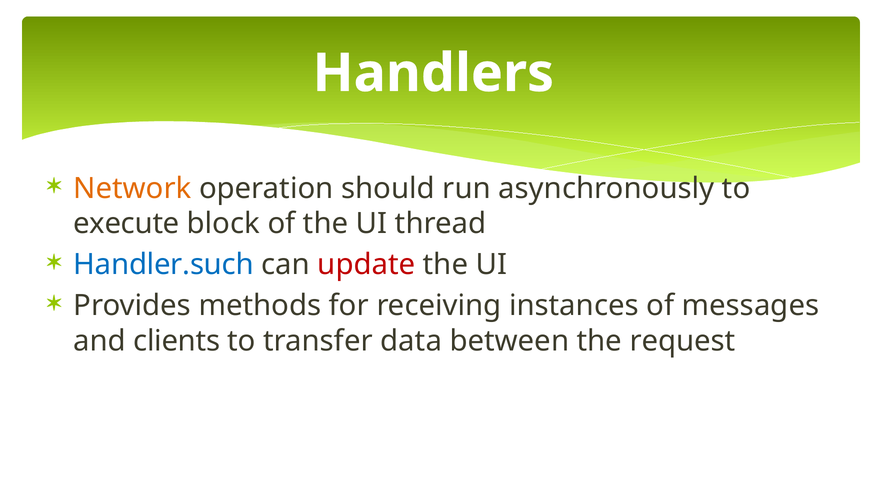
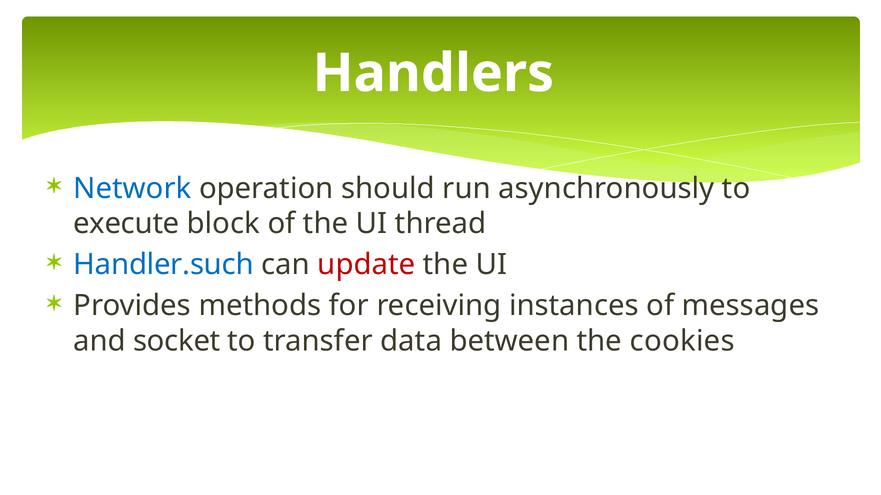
Network colour: orange -> blue
clients: clients -> socket
request: request -> cookies
